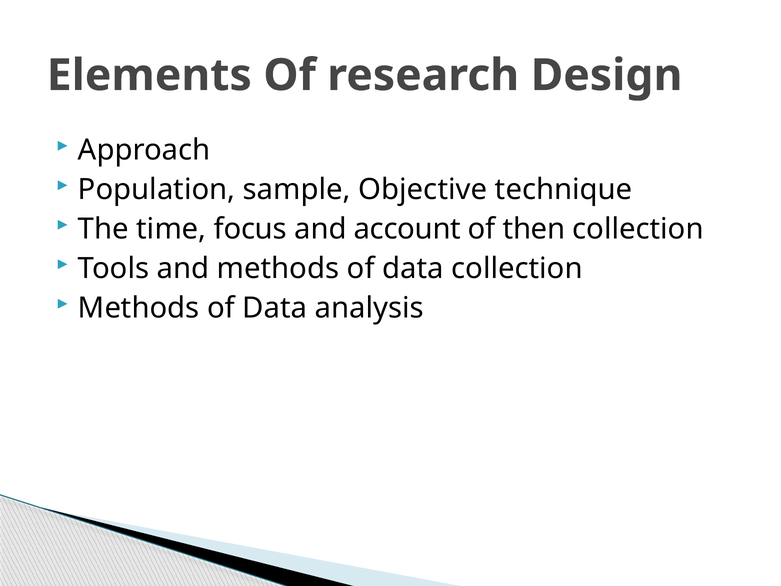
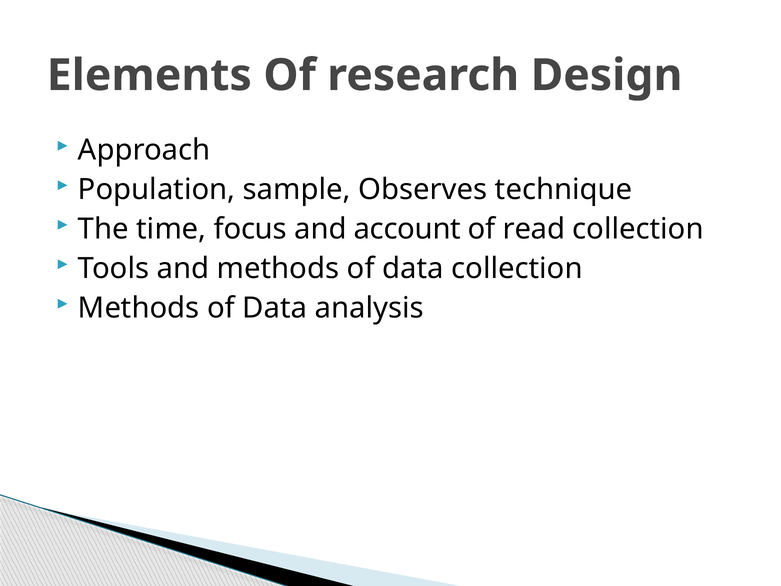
Objective: Objective -> Observes
then: then -> read
